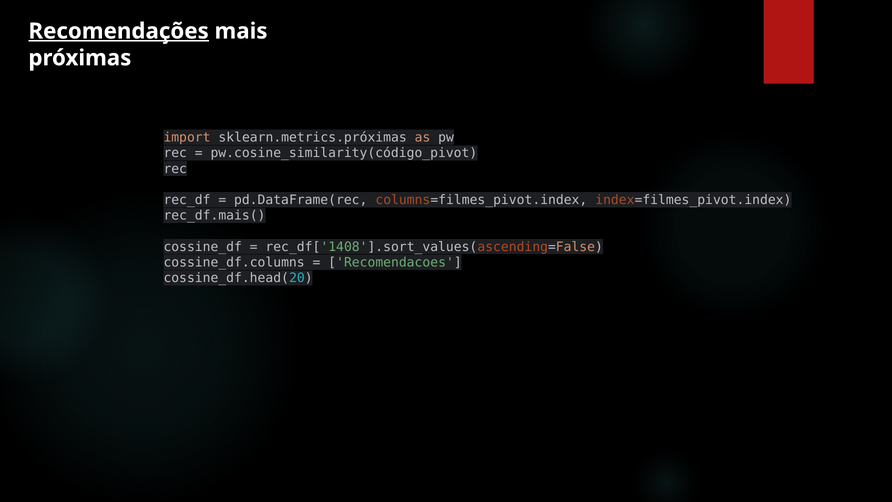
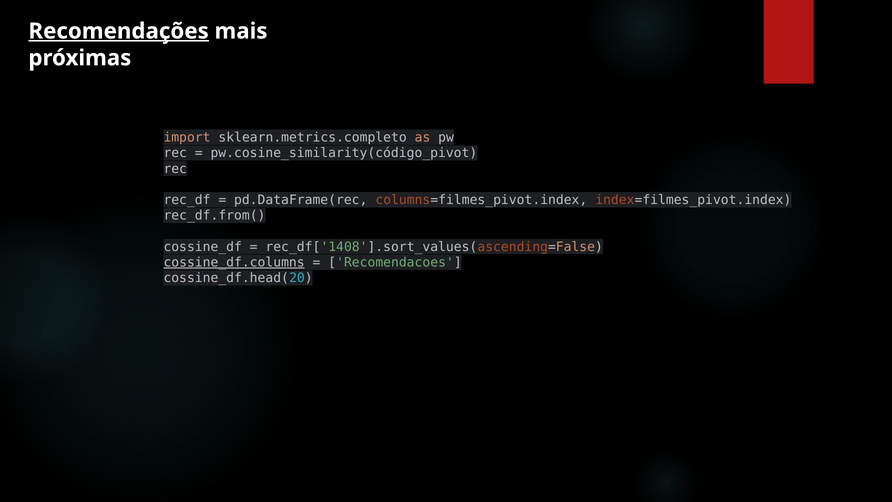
sklearn.metrics.próximas: sklearn.metrics.próximas -> sklearn.metrics.completo
rec_df.mais(: rec_df.mais( -> rec_df.from(
cossine_df.columns underline: none -> present
